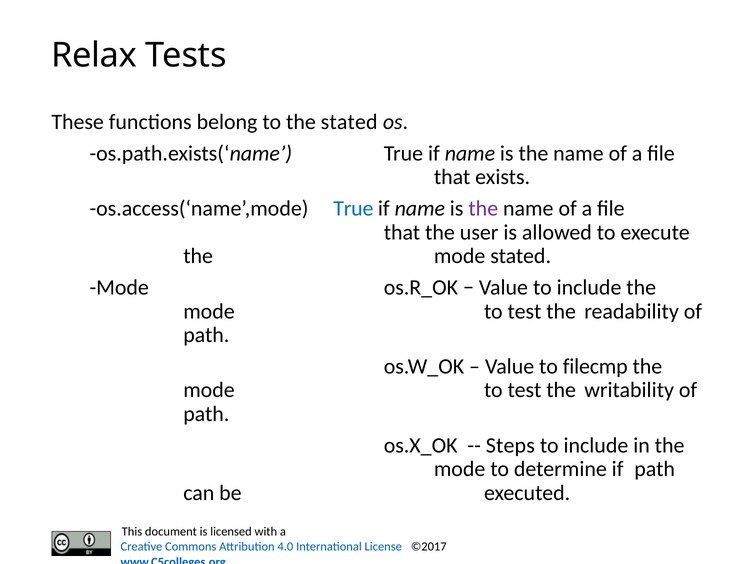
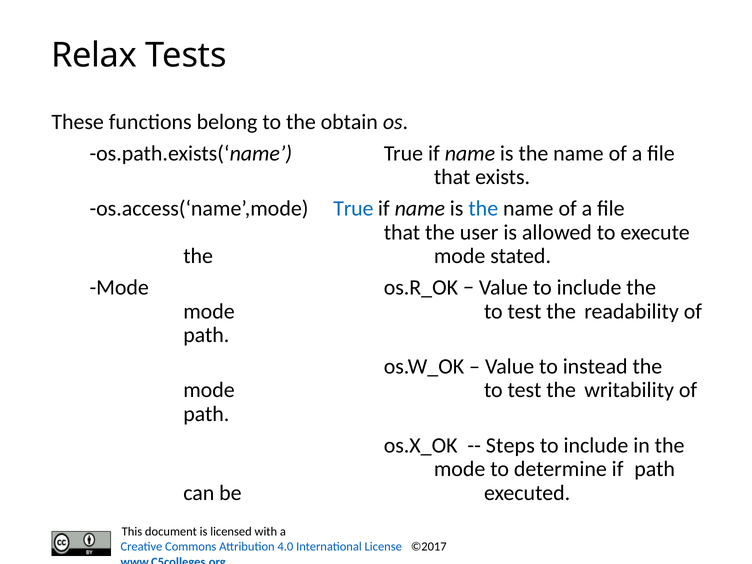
the stated: stated -> obtain
the at (483, 209) colour: purple -> blue
filecmp: filecmp -> instead
